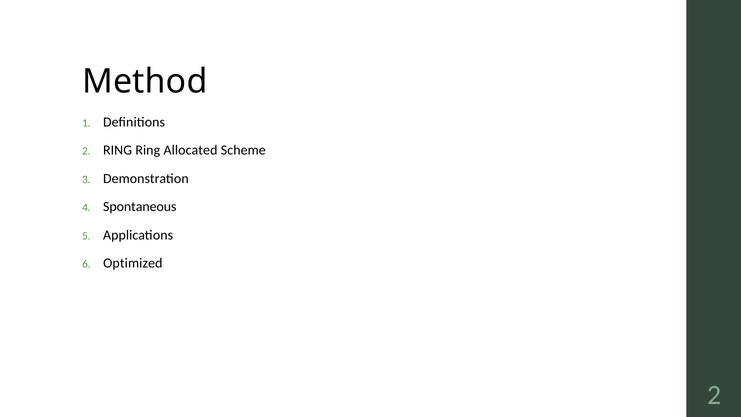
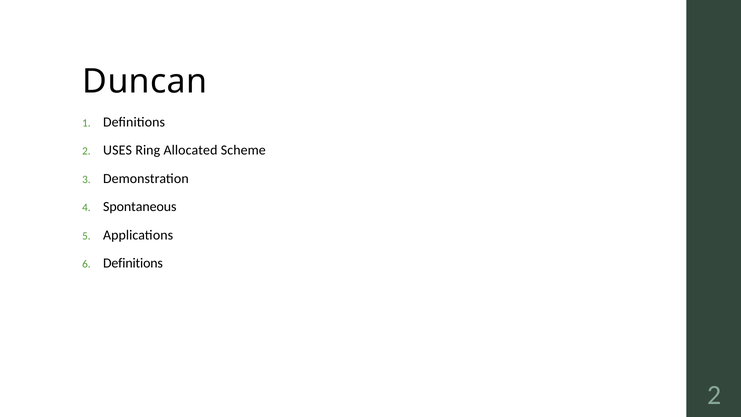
Method: Method -> Duncan
2 RING: RING -> USES
Optimized at (133, 263): Optimized -> Definitions
